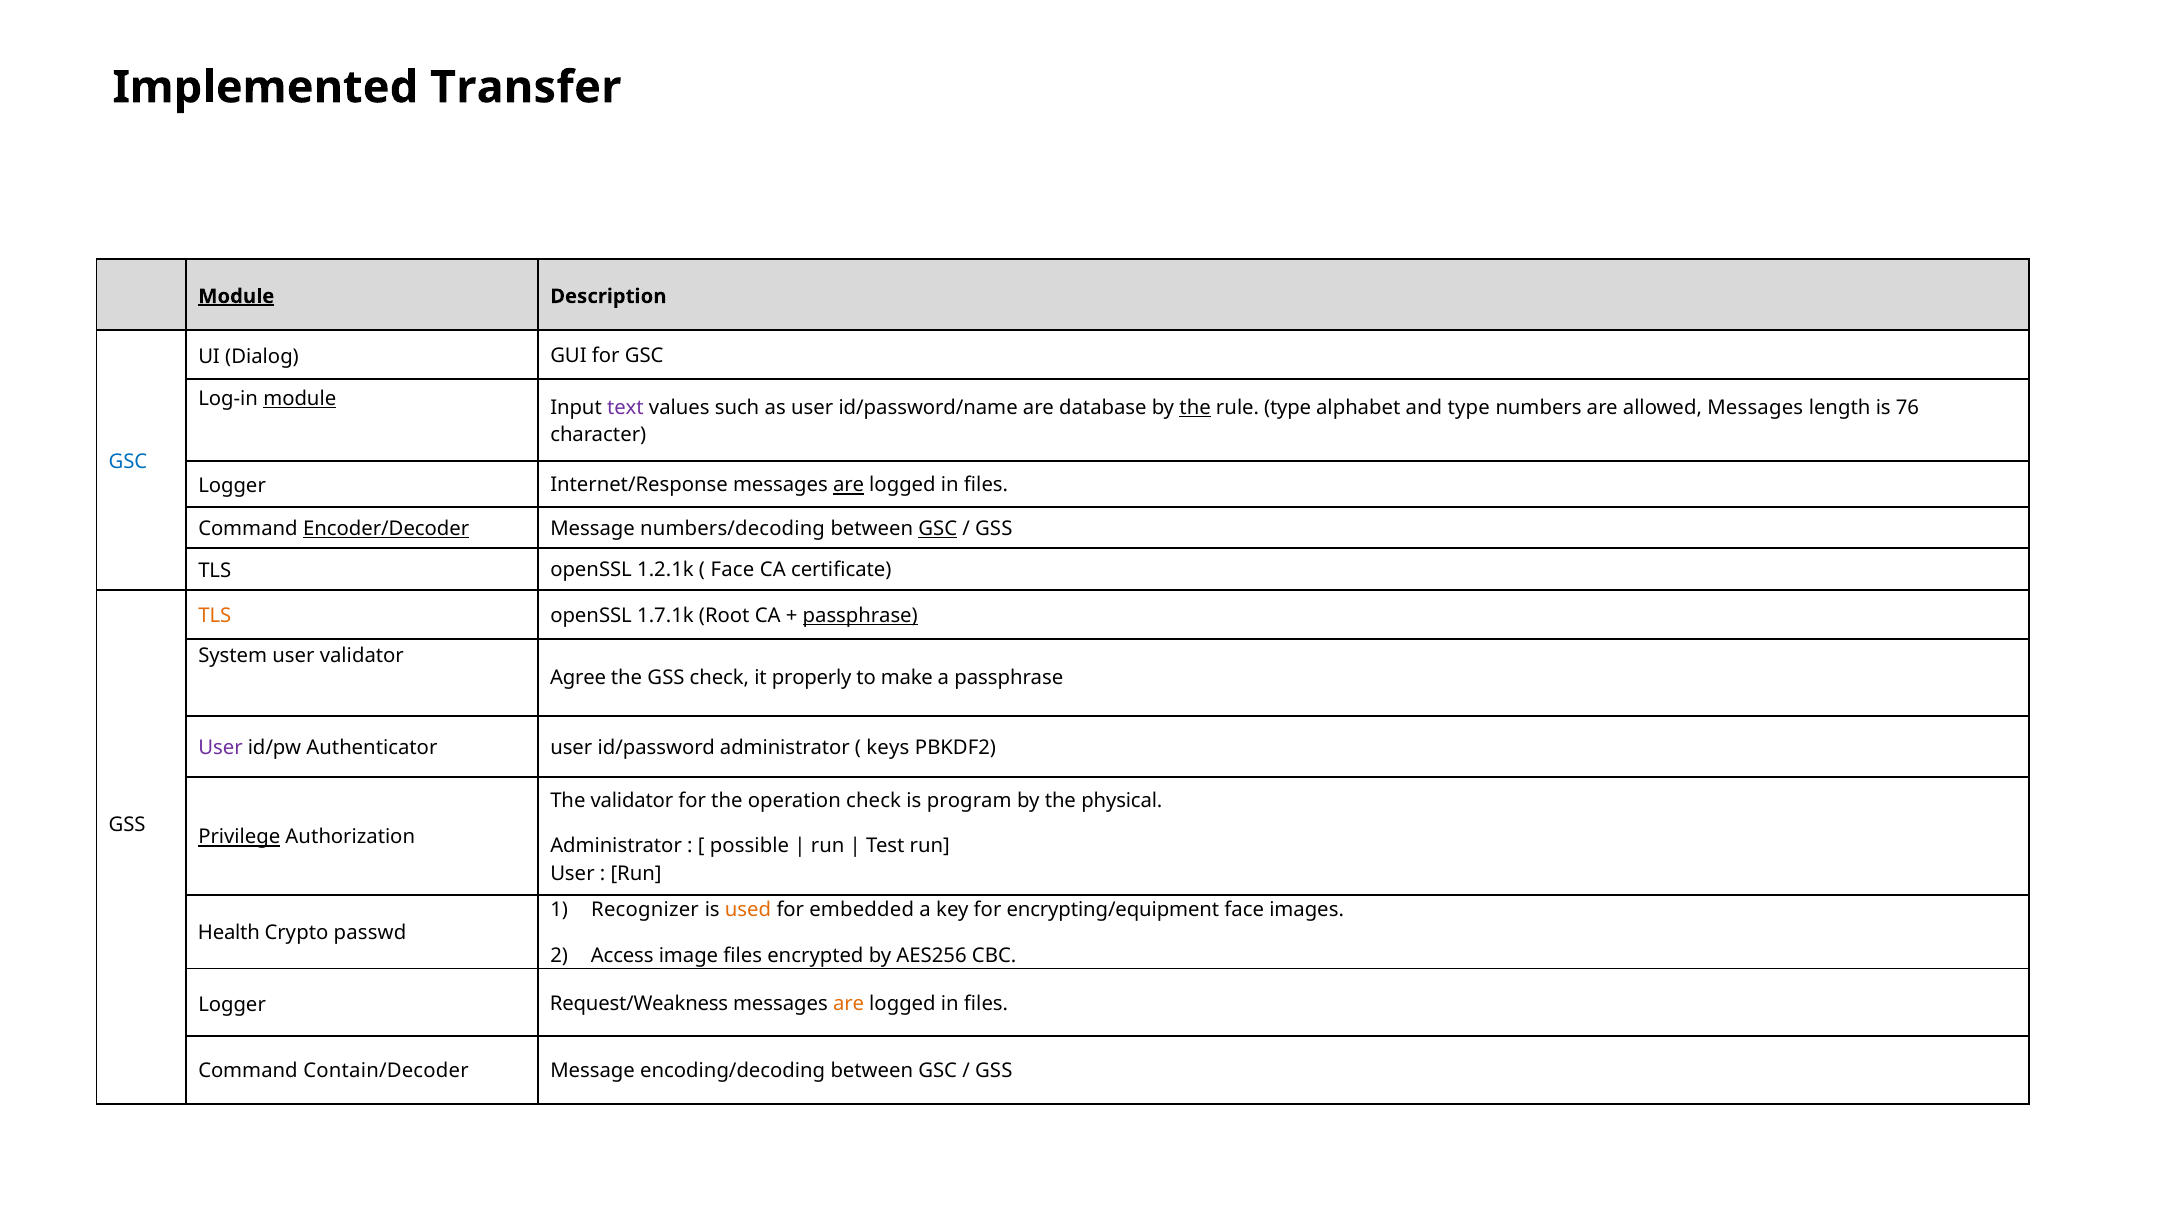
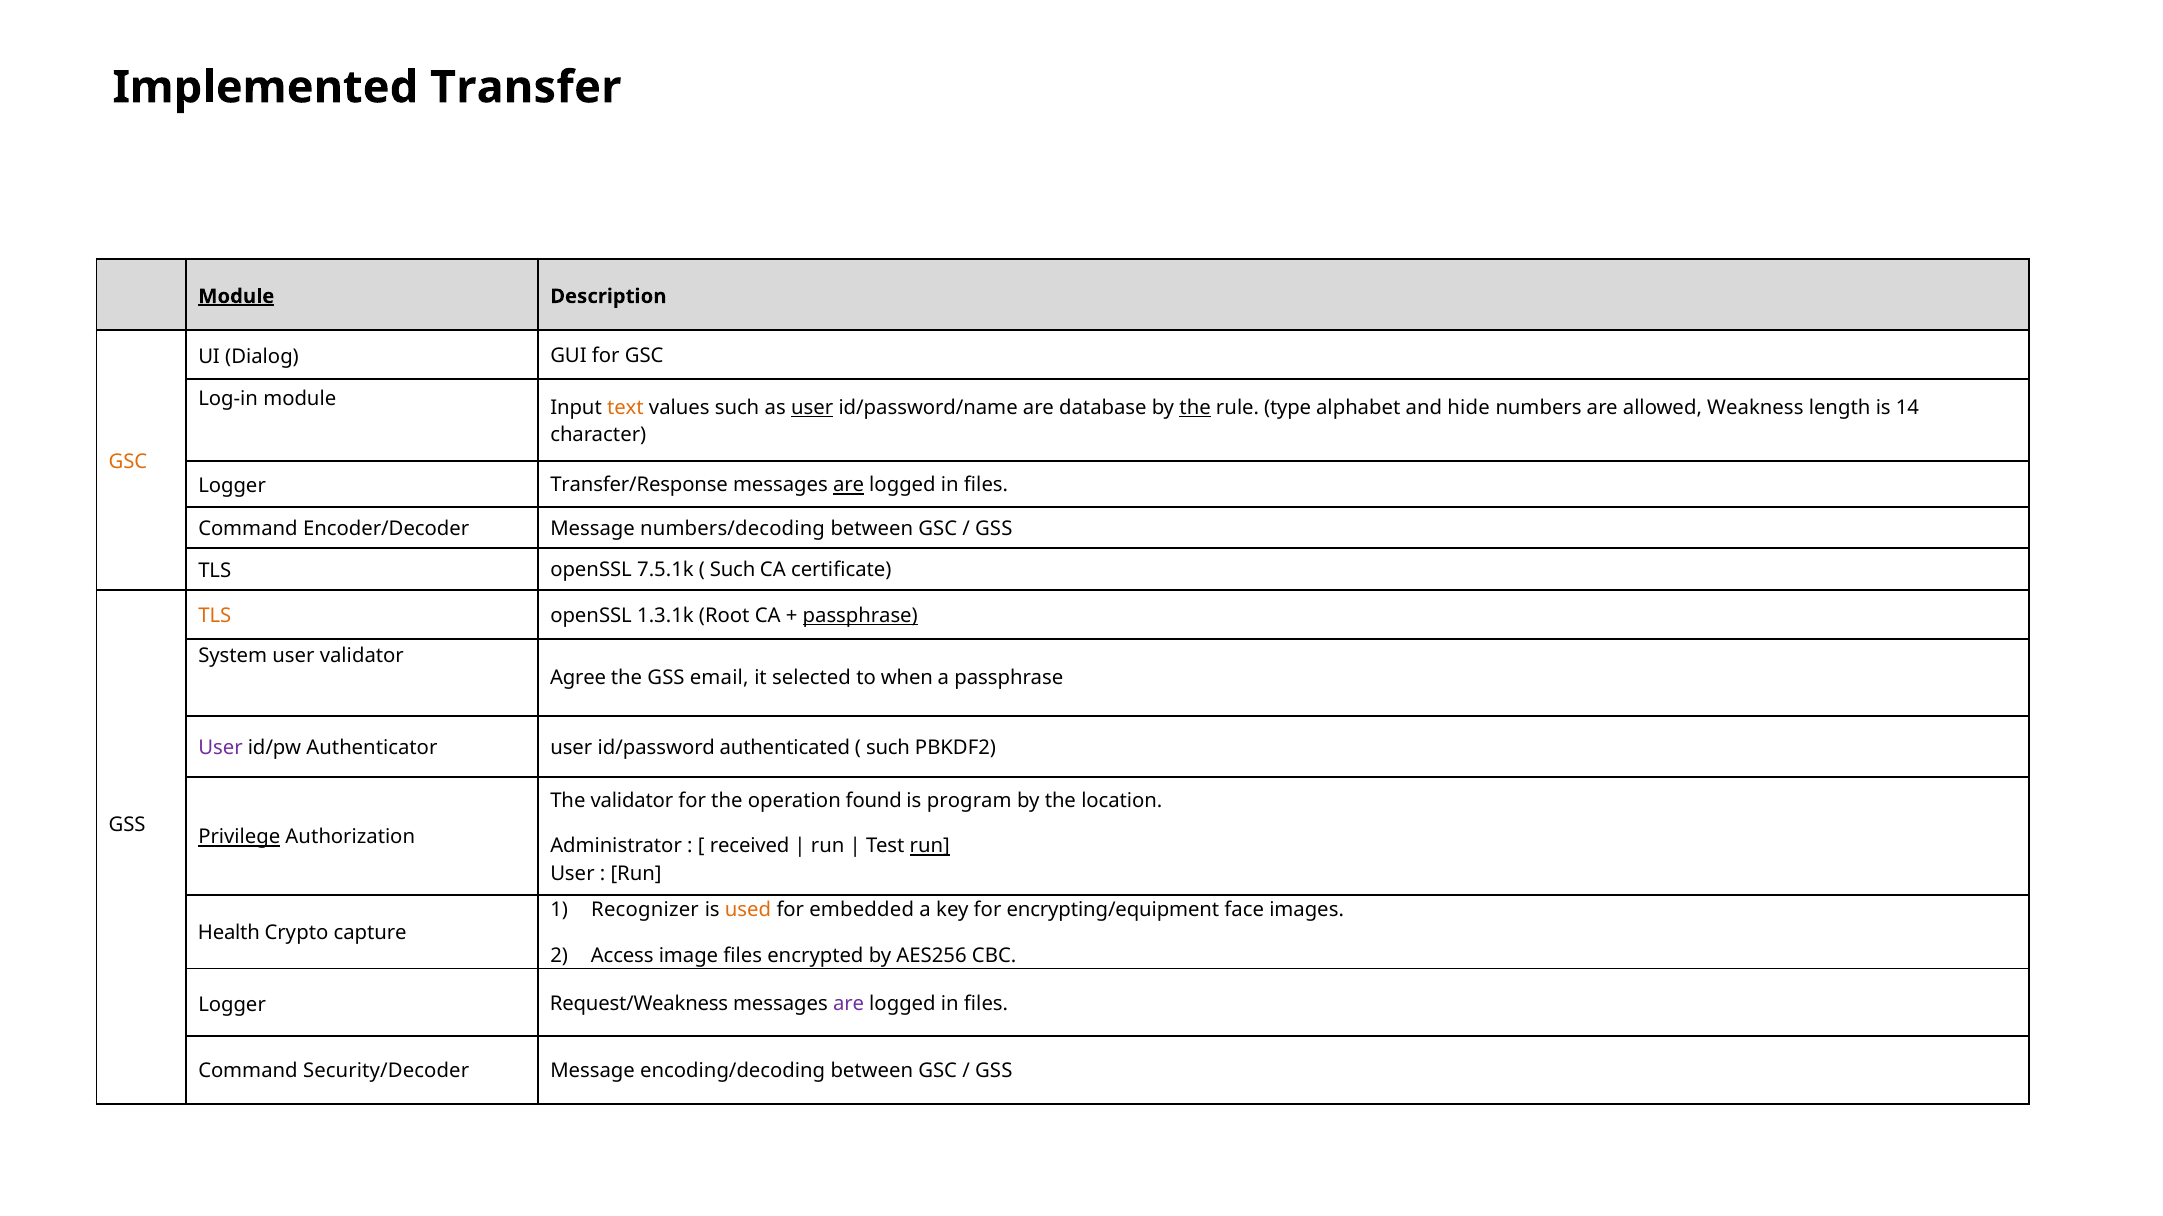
module at (300, 399) underline: present -> none
text colour: purple -> orange
user at (812, 408) underline: none -> present
and type: type -> hide
allowed Messages: Messages -> Weakness
76: 76 -> 14
GSC at (128, 462) colour: blue -> orange
Internet/Response: Internet/Response -> Transfer/Response
Encoder/Decoder underline: present -> none
GSC at (938, 529) underline: present -> none
1.2.1k: 1.2.1k -> 7.5.1k
Face at (732, 570): Face -> Such
1.7.1k: 1.7.1k -> 1.3.1k
GSS check: check -> email
properly: properly -> selected
make: make -> when
id/password administrator: administrator -> authenticated
keys at (888, 748): keys -> such
operation check: check -> found
physical: physical -> location
possible: possible -> received
run at (930, 847) underline: none -> present
passwd: passwd -> capture
are at (849, 1004) colour: orange -> purple
Contain/Decoder: Contain/Decoder -> Security/Decoder
